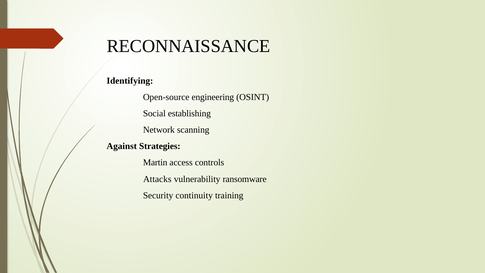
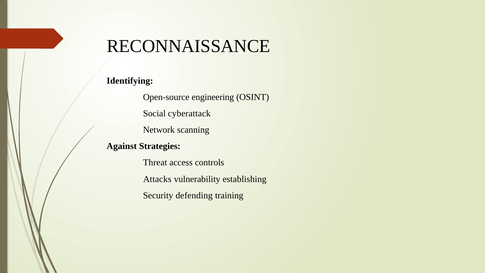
establishing: establishing -> cyberattack
Martin: Martin -> Threat
ransomware: ransomware -> establishing
continuity: continuity -> defending
